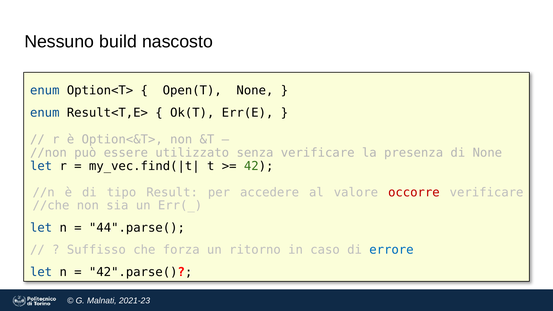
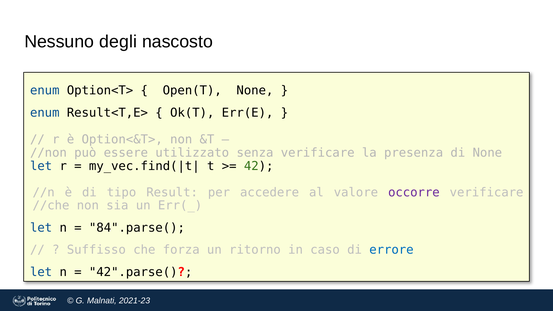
build: build -> degli
occorre colour: red -> purple
44".parse(: 44".parse( -> 84".parse(
